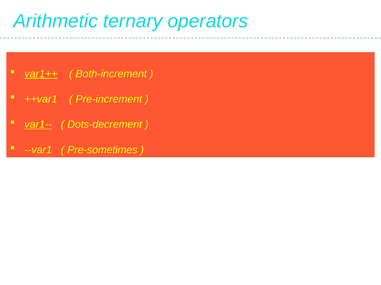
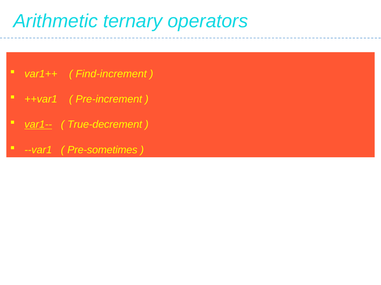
var1++ underline: present -> none
Both-increment: Both-increment -> Find-increment
Dots-decrement: Dots-decrement -> True-decrement
